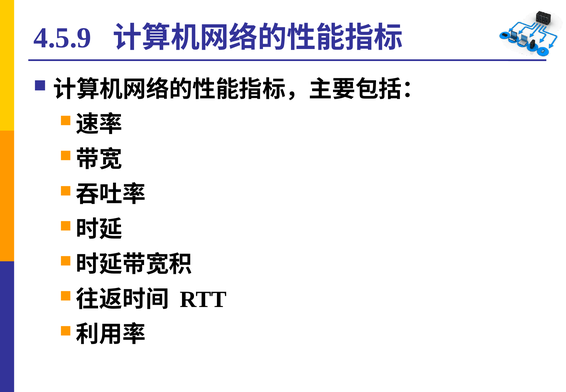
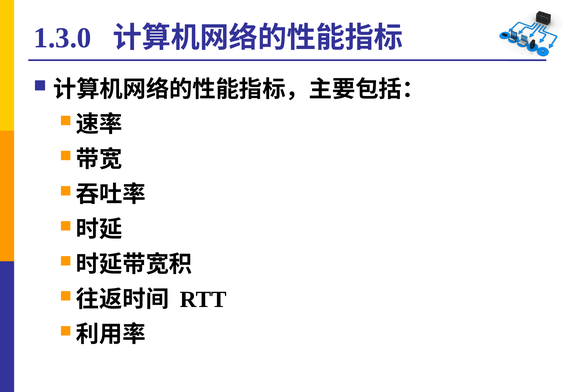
4.5.9: 4.5.9 -> 1.3.0
